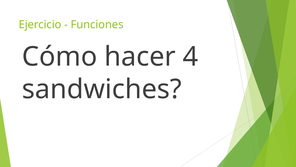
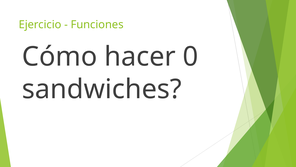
4: 4 -> 0
